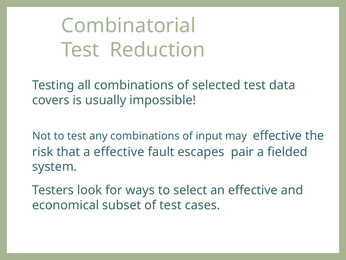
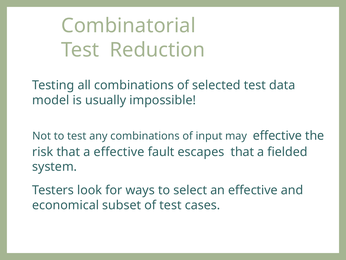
covers: covers -> model
escapes pair: pair -> that
